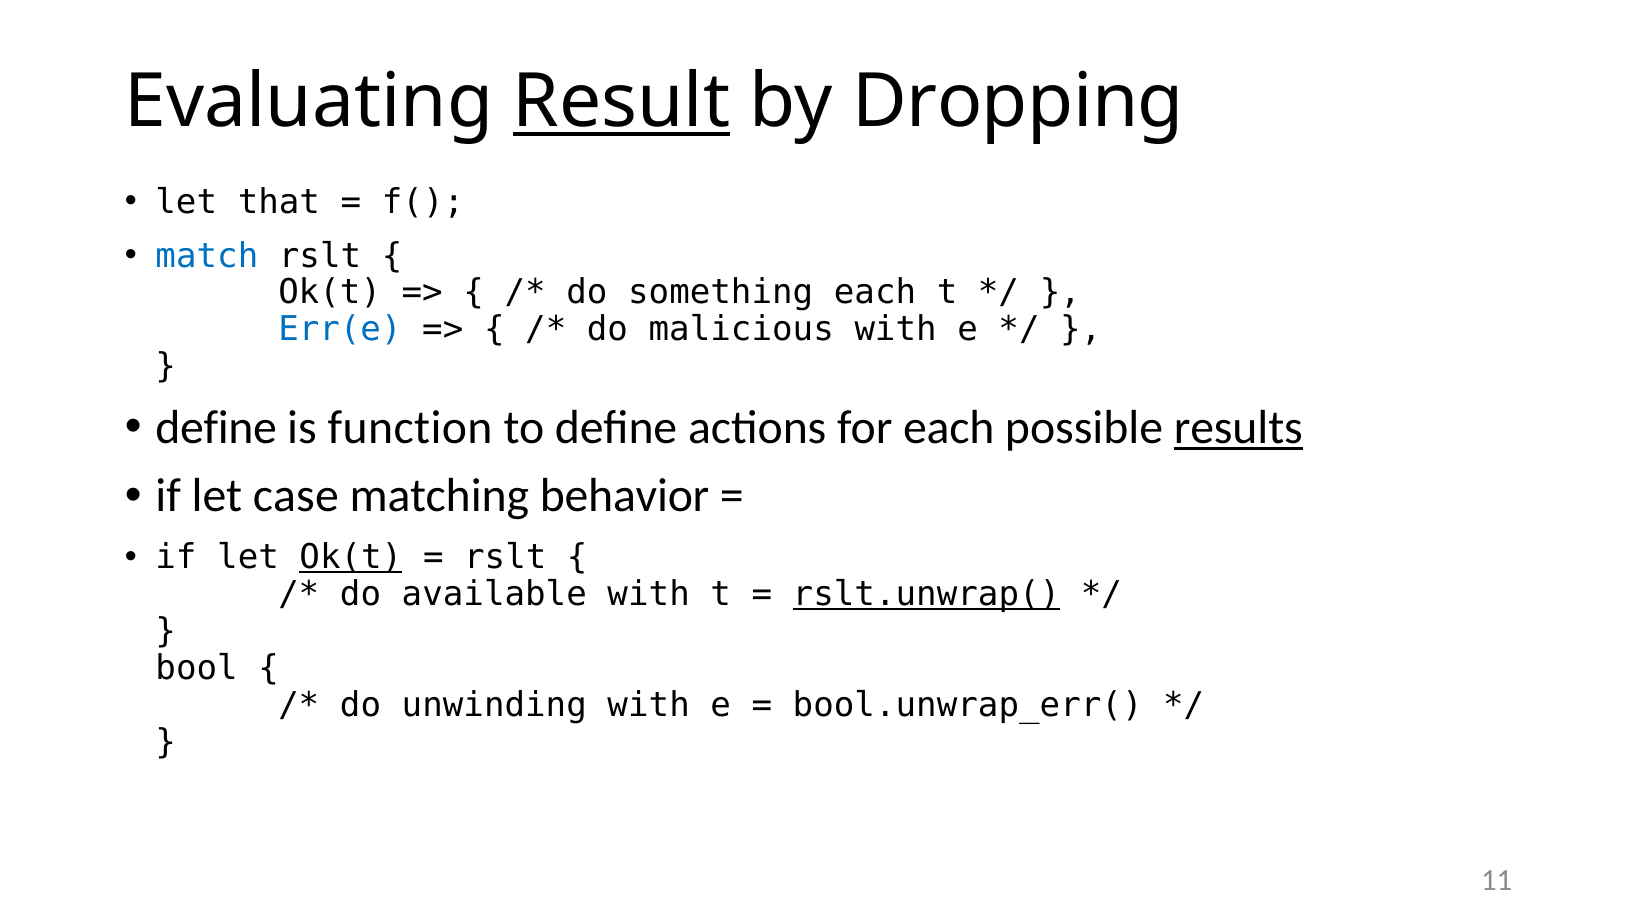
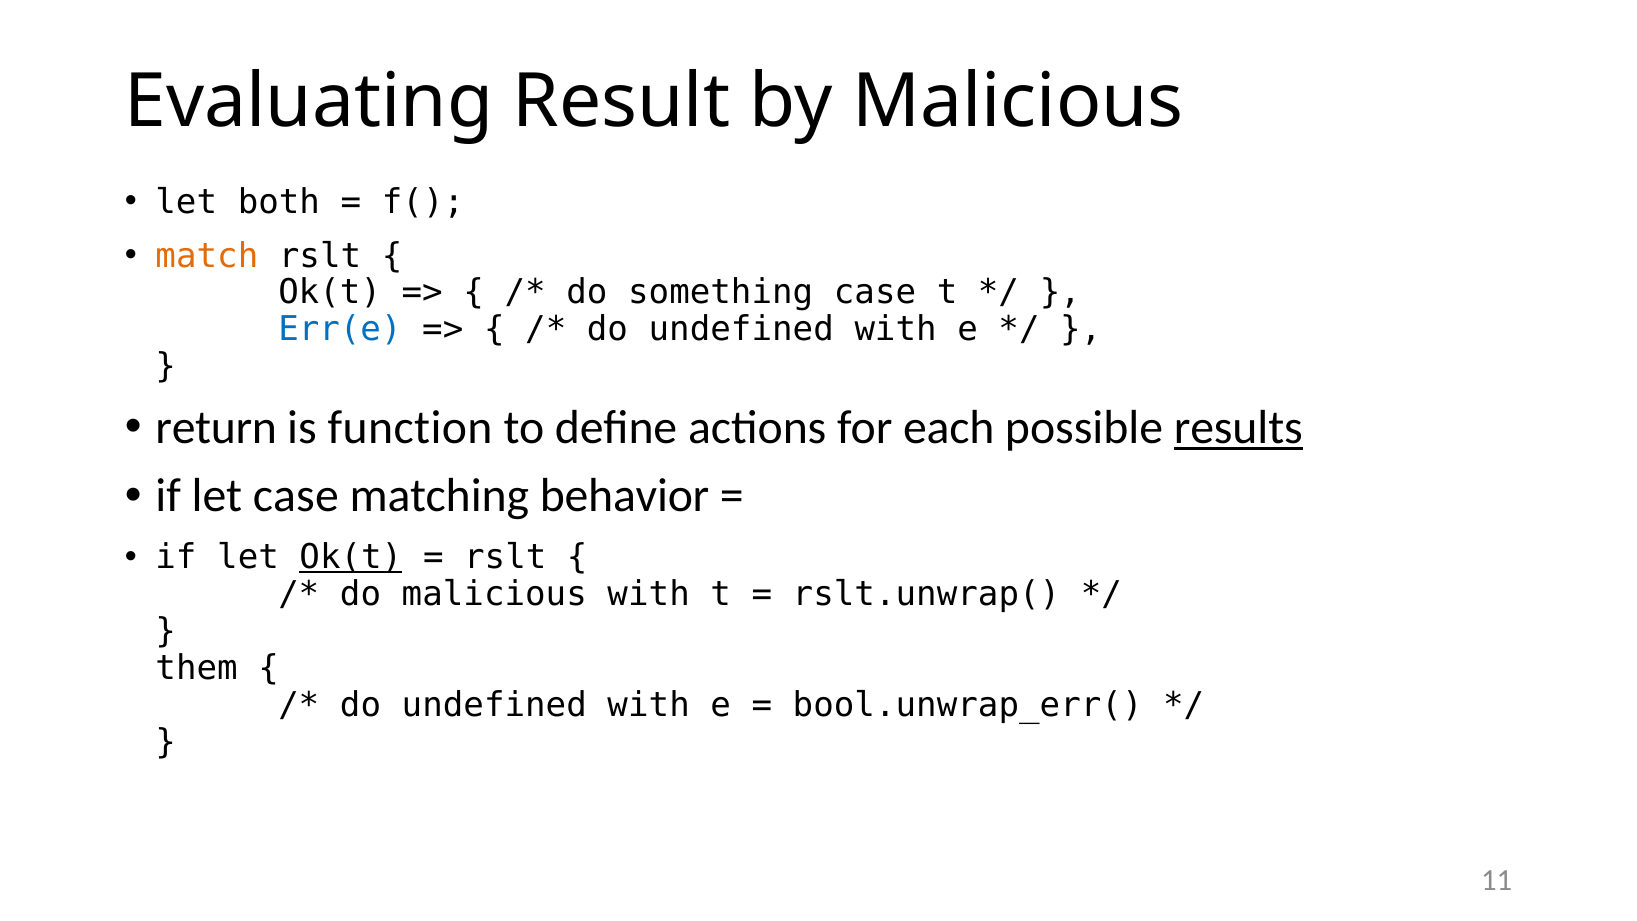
Result underline: present -> none
by Dropping: Dropping -> Malicious
that: that -> both
match colour: blue -> orange
something each: each -> case
malicious at (741, 329): malicious -> undefined
define at (216, 427): define -> return
do available: available -> malicious
rslt.unwrap( underline: present -> none
bool: bool -> them
unwinding at (494, 705): unwinding -> undefined
